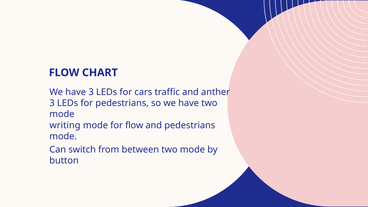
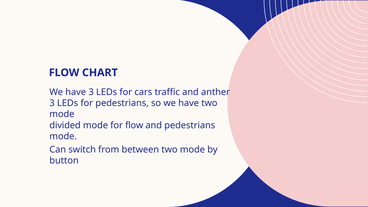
writing: writing -> divided
